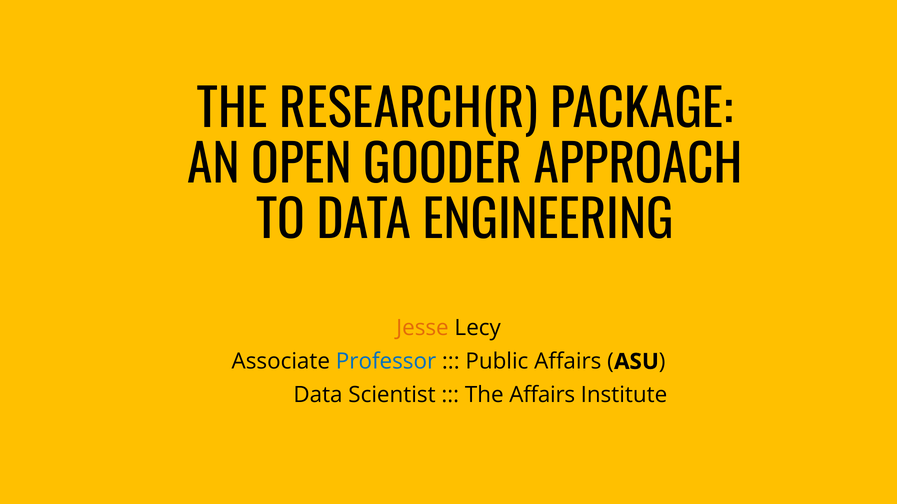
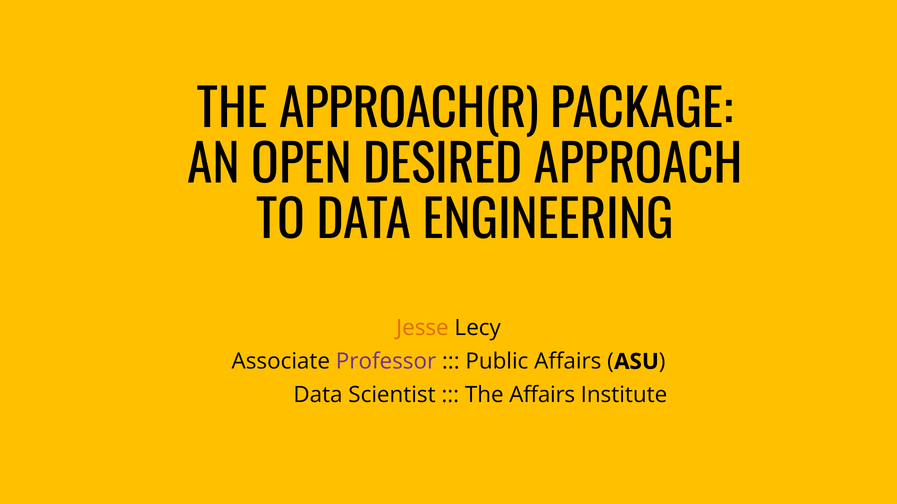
RESEARCH(R: RESEARCH(R -> APPROACH(R
GOODER: GOODER -> DESIRED
Professor colour: blue -> purple
